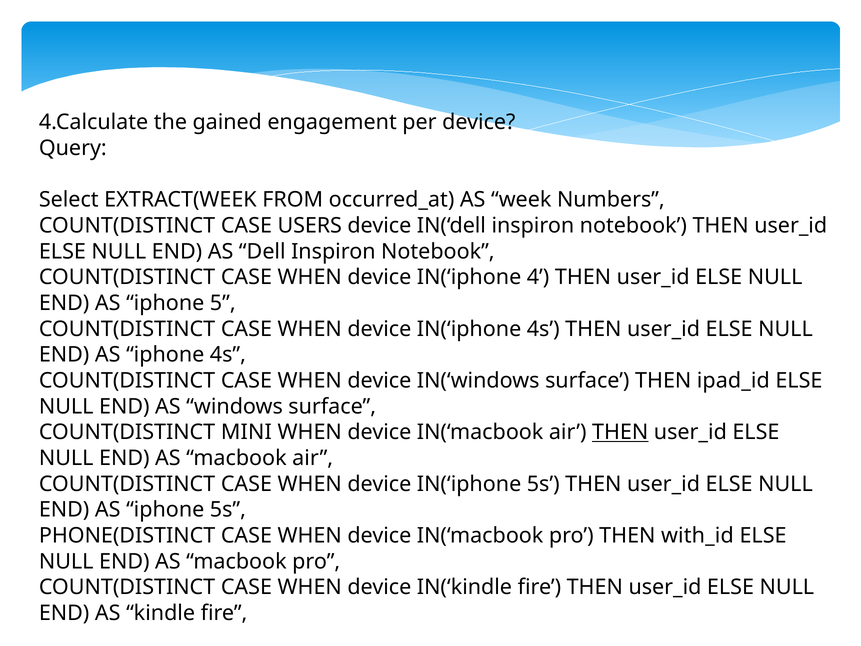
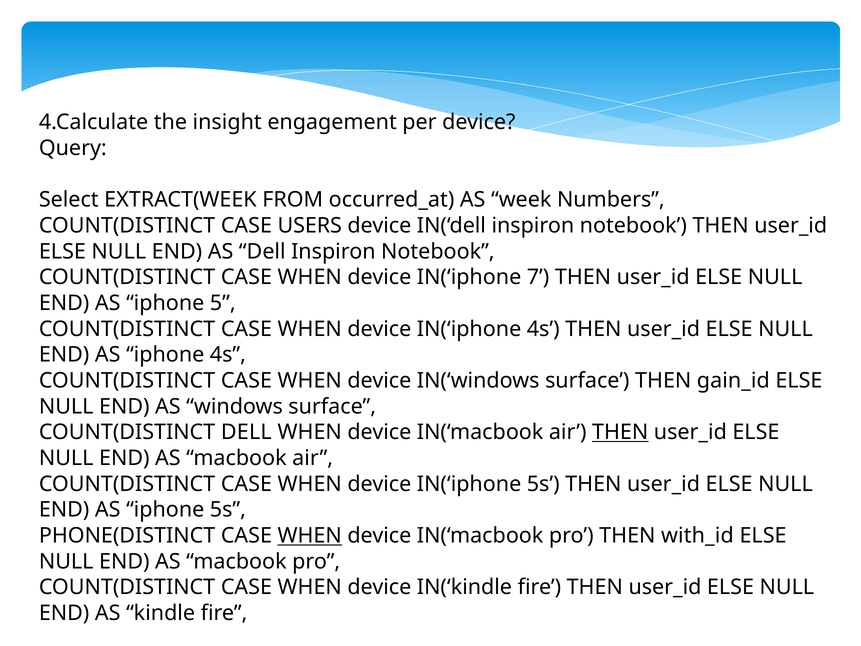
gained: gained -> insight
4: 4 -> 7
ipad_id: ipad_id -> gain_id
COUNT(DISTINCT MINI: MINI -> DELL
WHEN at (310, 535) underline: none -> present
